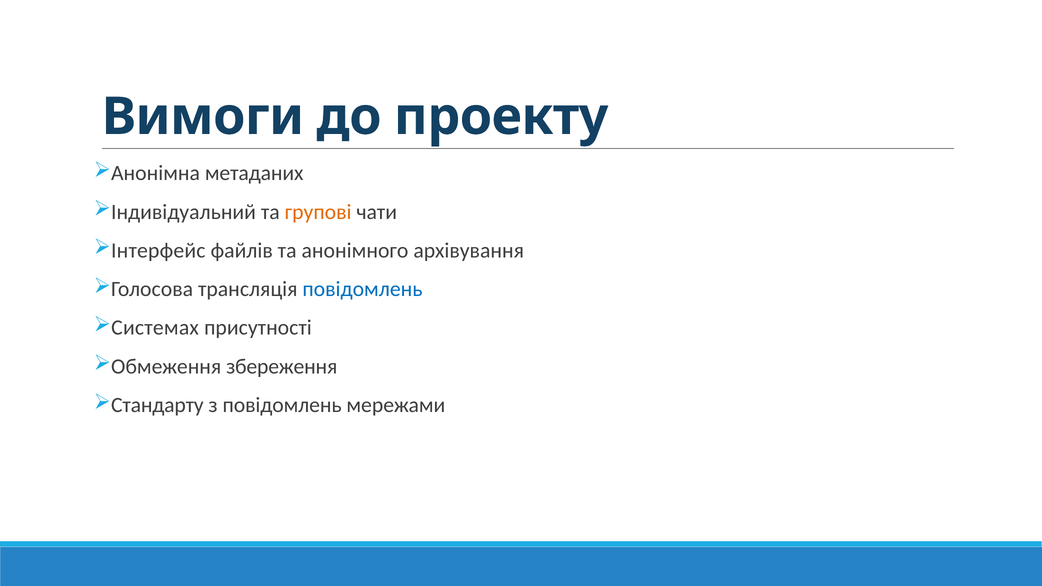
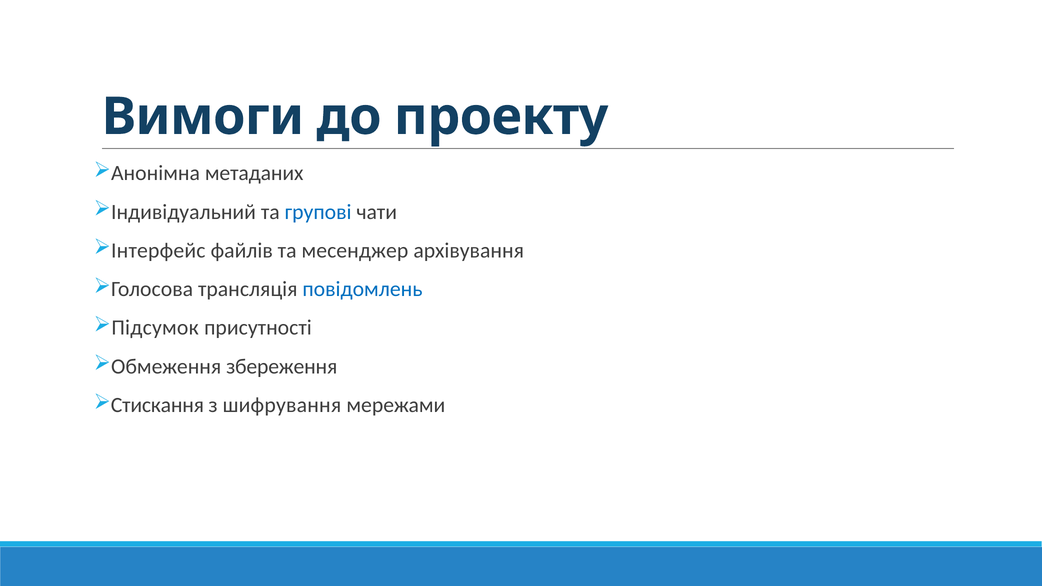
групові colour: orange -> blue
анонімного: анонімного -> месенджер
Системах: Системах -> Підсумок
Стандарту: Стандарту -> Стискання
з повідомлень: повідомлень -> шифрування
